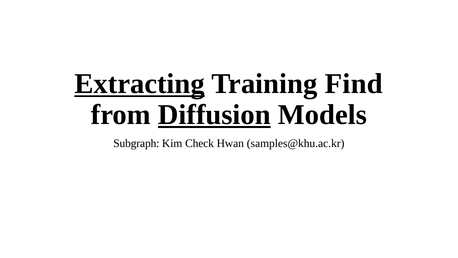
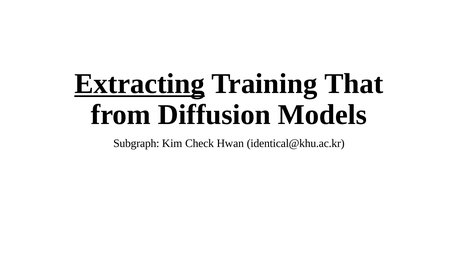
Find: Find -> That
Diffusion underline: present -> none
samples@khu.ac.kr: samples@khu.ac.kr -> identical@khu.ac.kr
